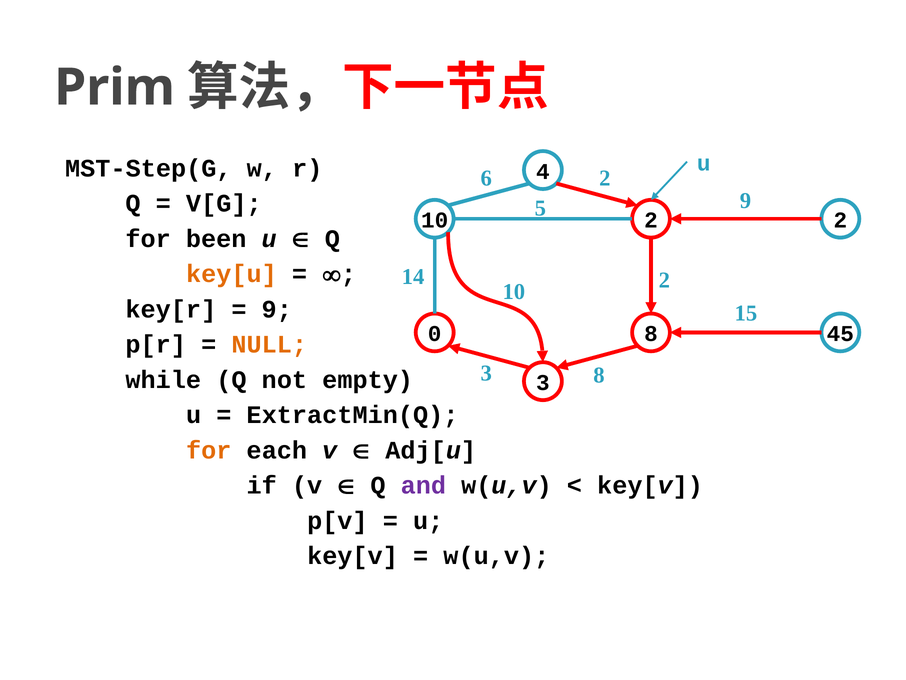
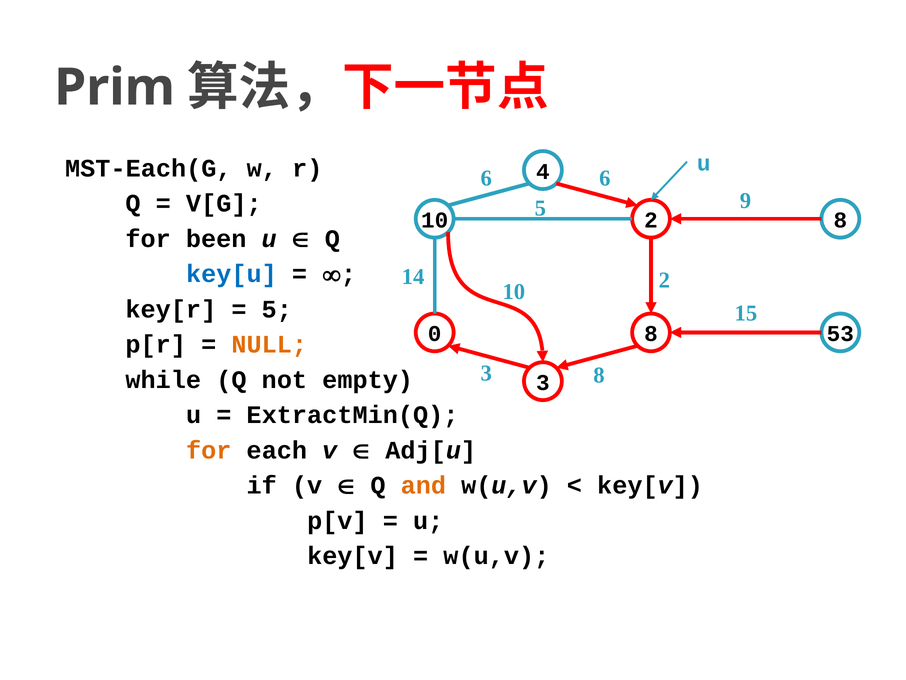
MST-Step(G: MST-Step(G -> MST-Each(G
6 2: 2 -> 6
2 2: 2 -> 8
key[u colour: orange -> blue
9 at (277, 309): 9 -> 5
45: 45 -> 53
and colour: purple -> orange
